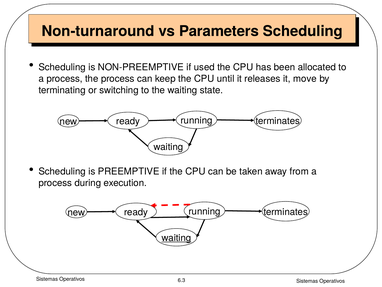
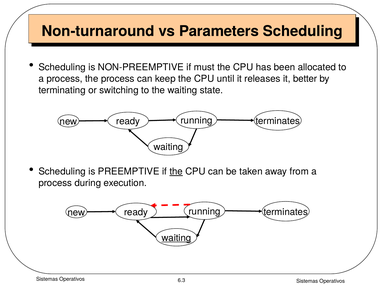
used: used -> must
move: move -> better
the at (176, 171) underline: none -> present
